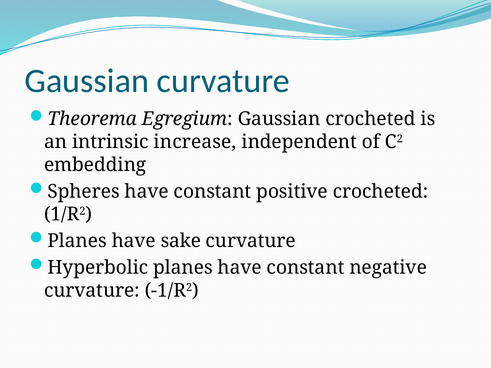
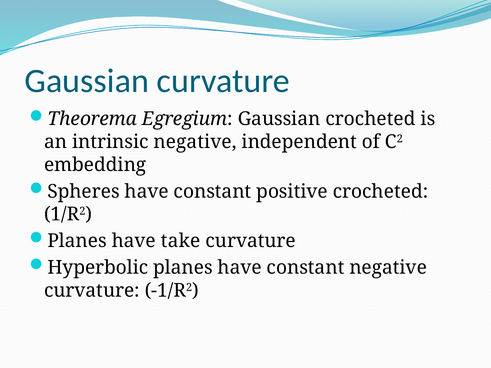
intrinsic increase: increase -> negative
sake: sake -> take
